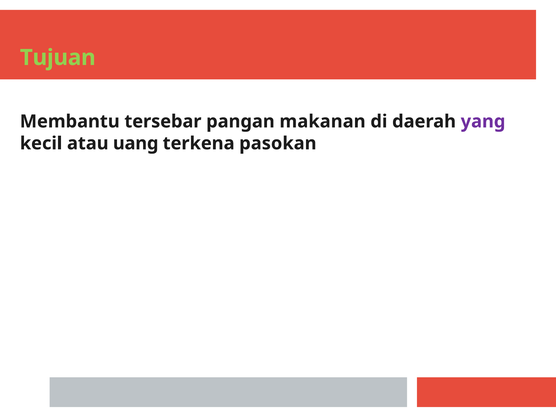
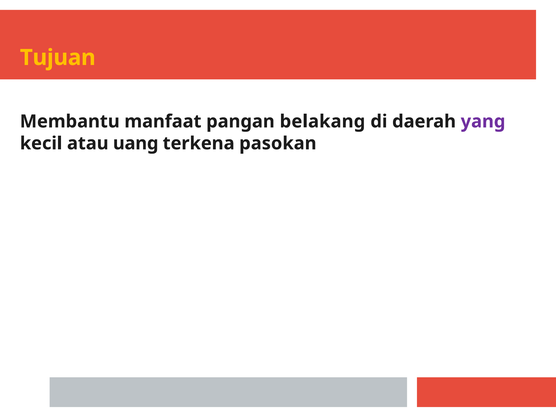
Tujuan colour: light green -> yellow
tersebar: tersebar -> manfaat
makanan: makanan -> belakang
